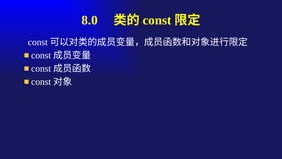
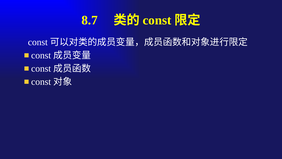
8.0: 8.0 -> 8.7
